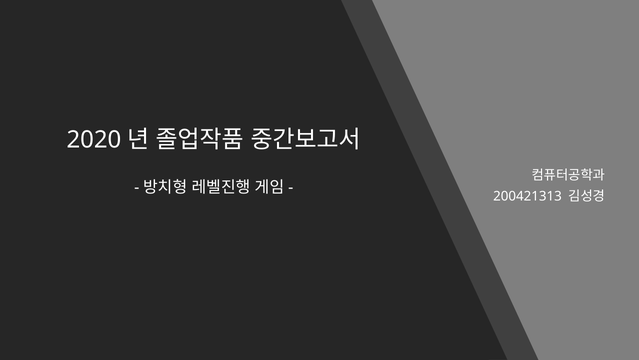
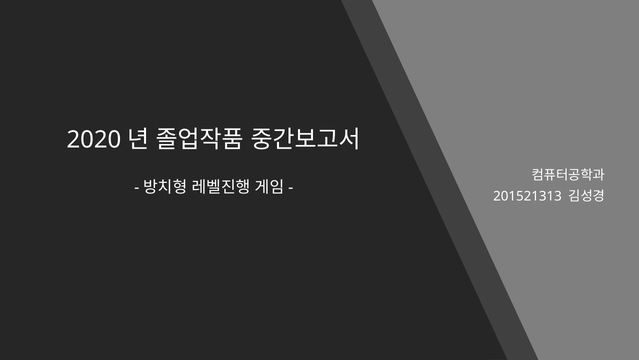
200421313: 200421313 -> 201521313
